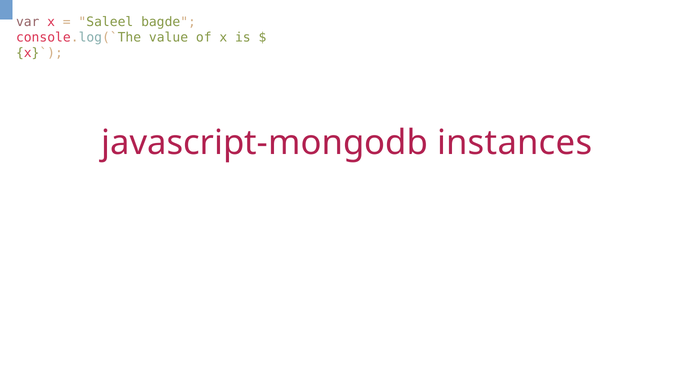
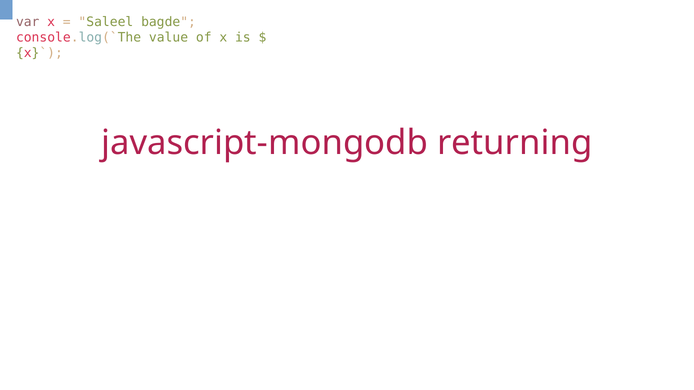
instances: instances -> returning
